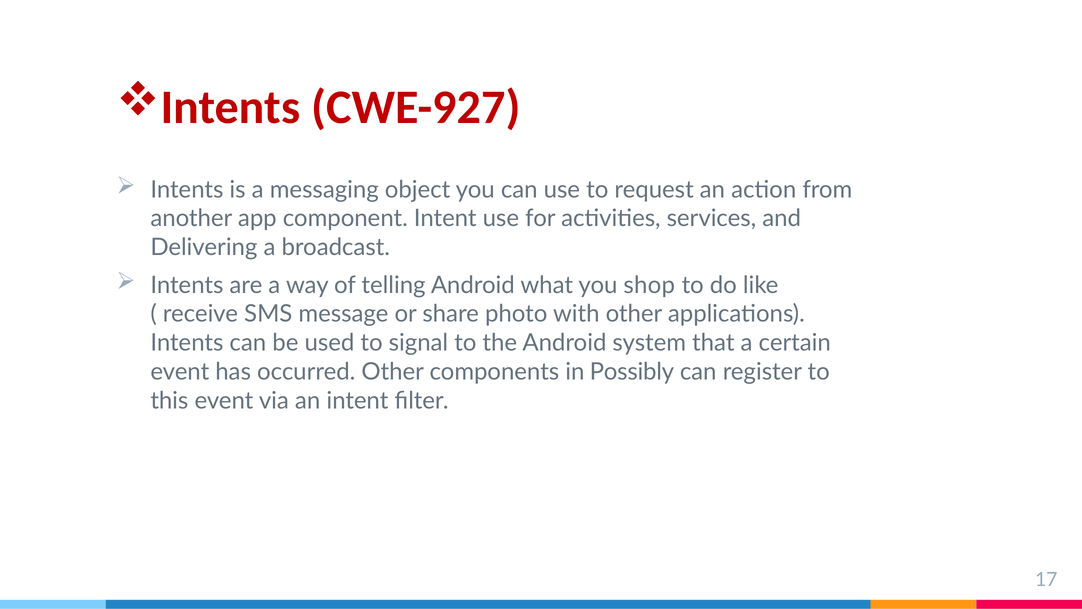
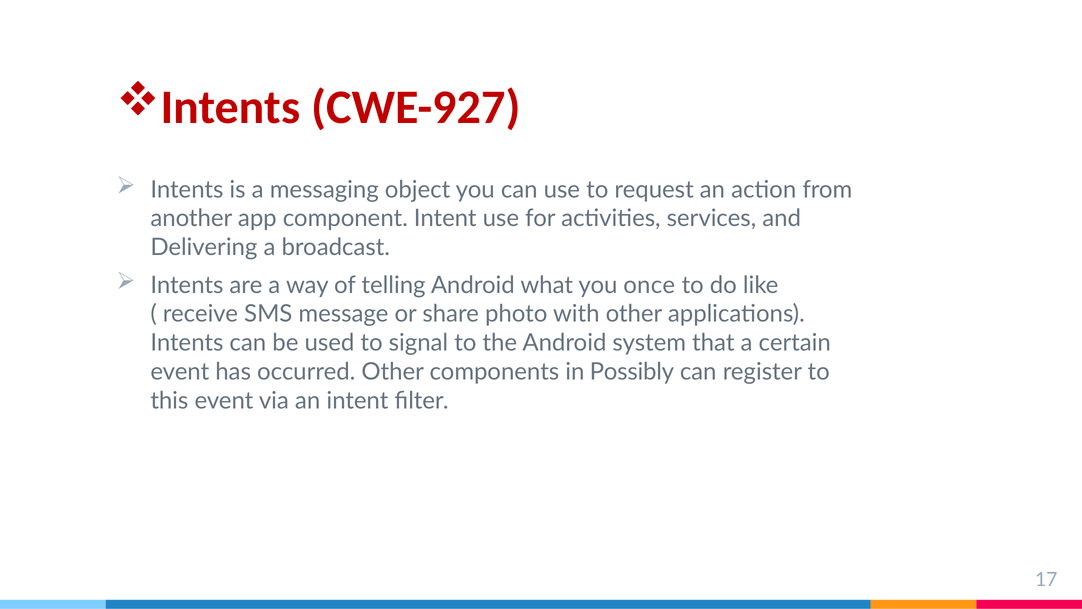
shop: shop -> once
